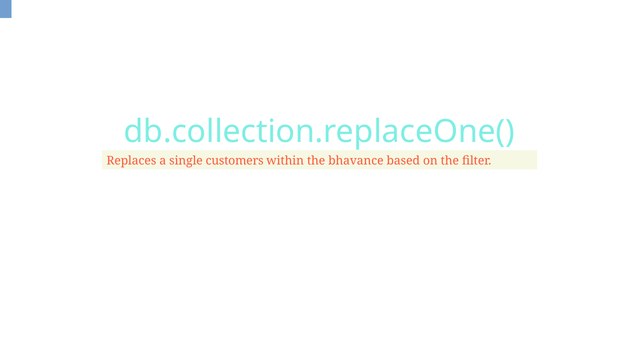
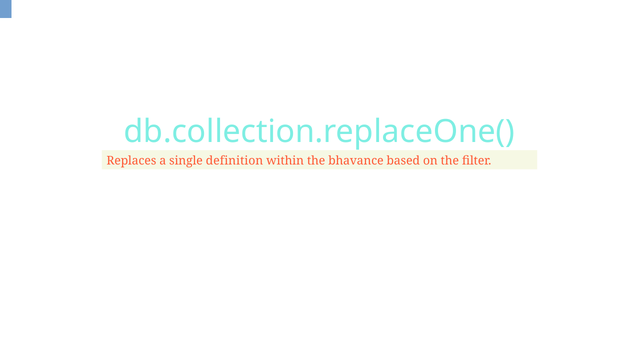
customers: customers -> definition
